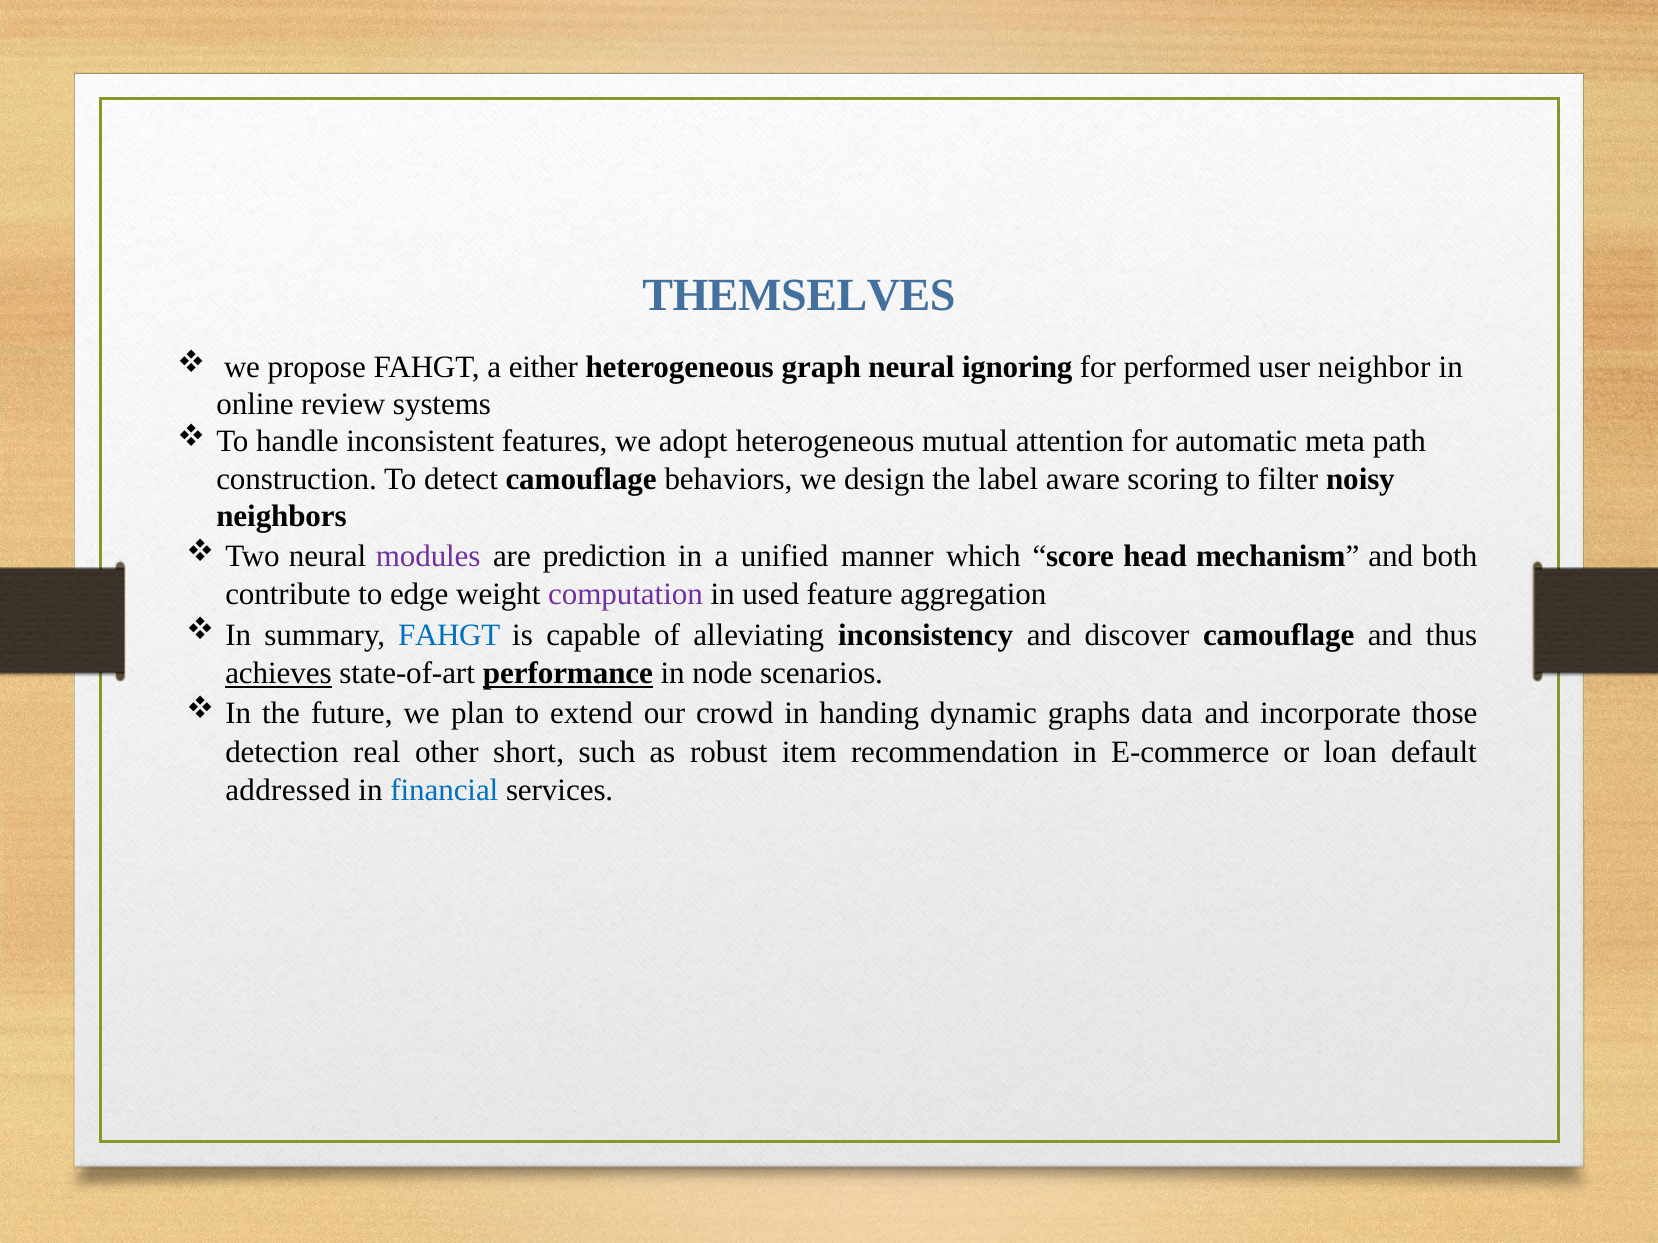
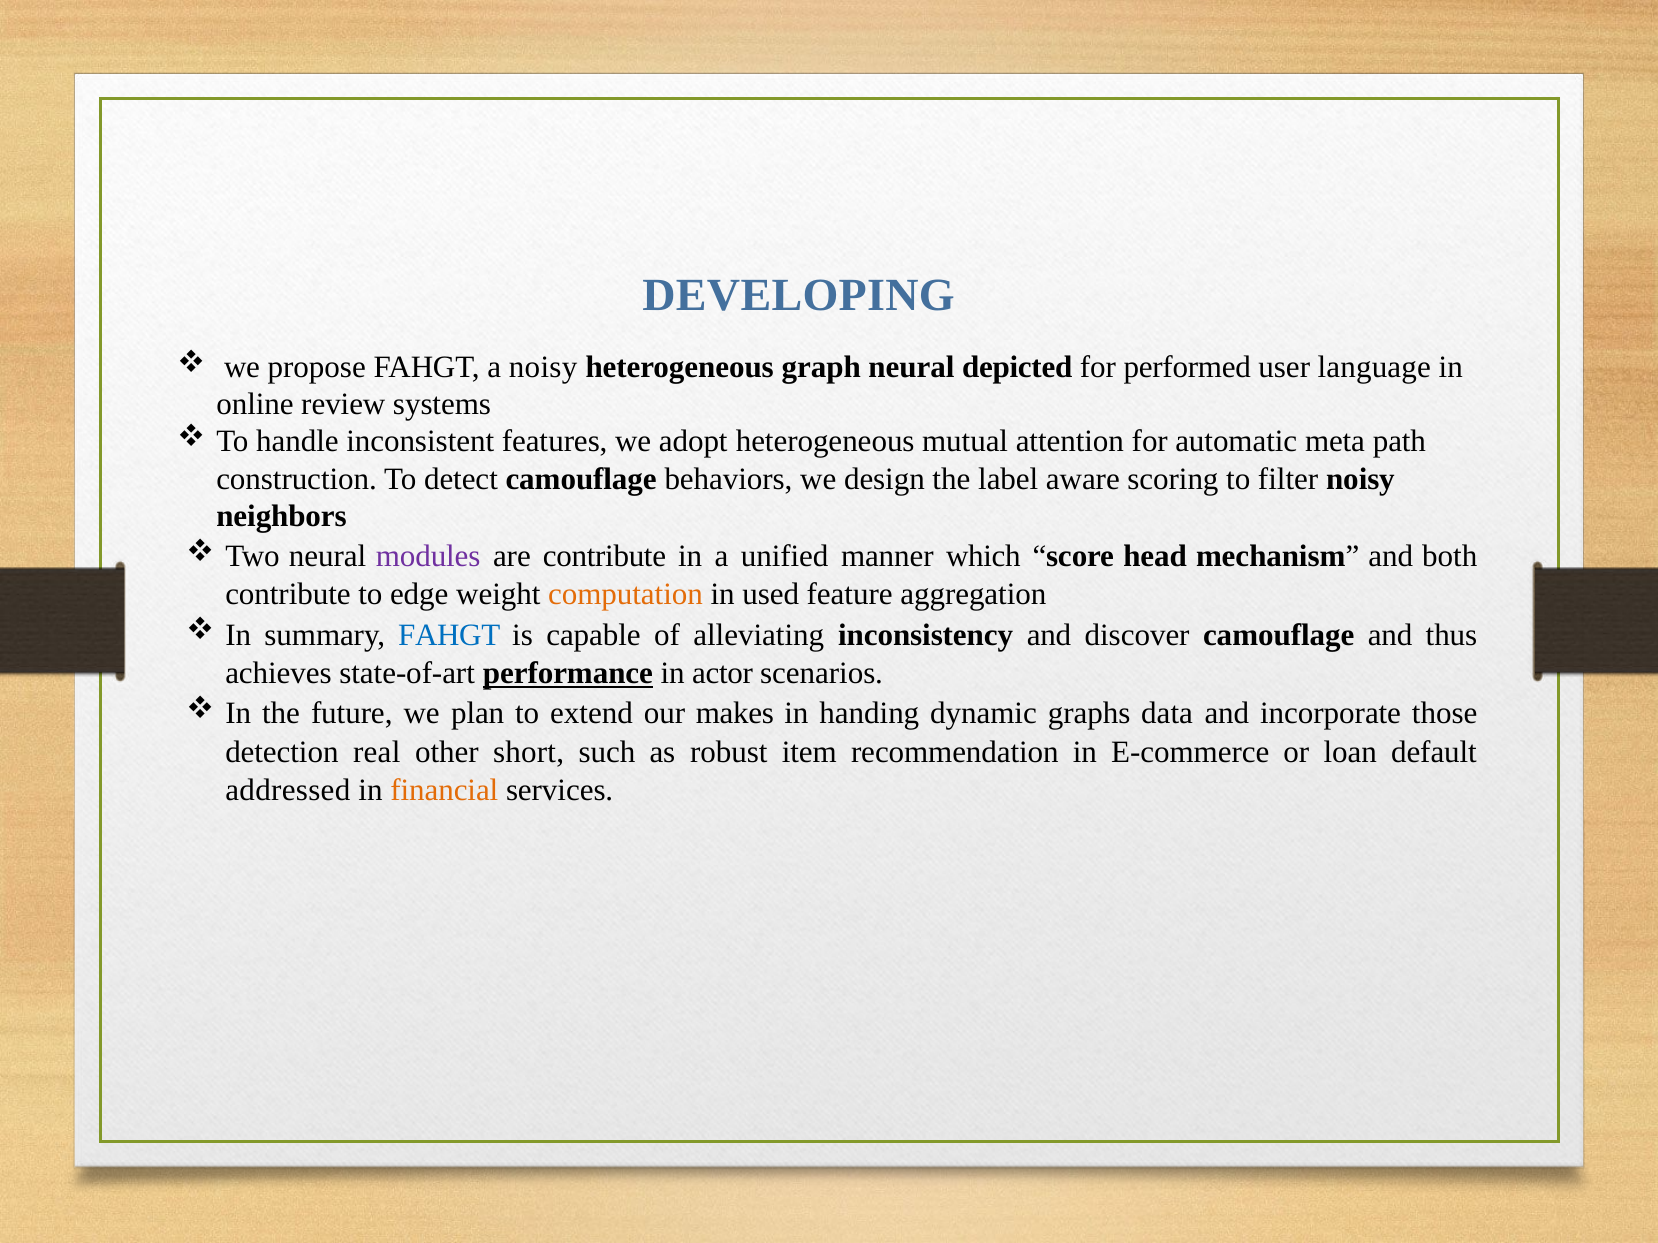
THEMSELVES: THEMSELVES -> DEVELOPING
a either: either -> noisy
ignoring: ignoring -> depicted
neighbor: neighbor -> language
are prediction: prediction -> contribute
computation colour: purple -> orange
achieves underline: present -> none
node: node -> actor
crowd: crowd -> makes
financial colour: blue -> orange
